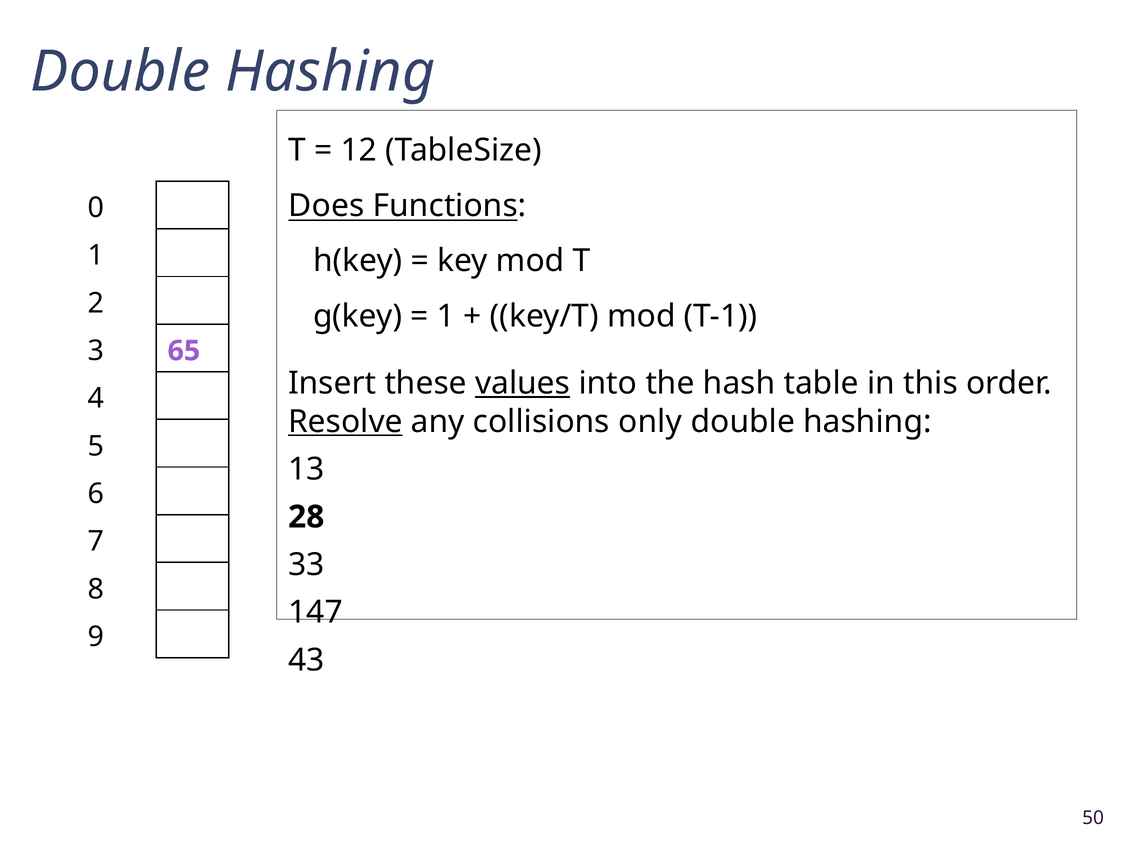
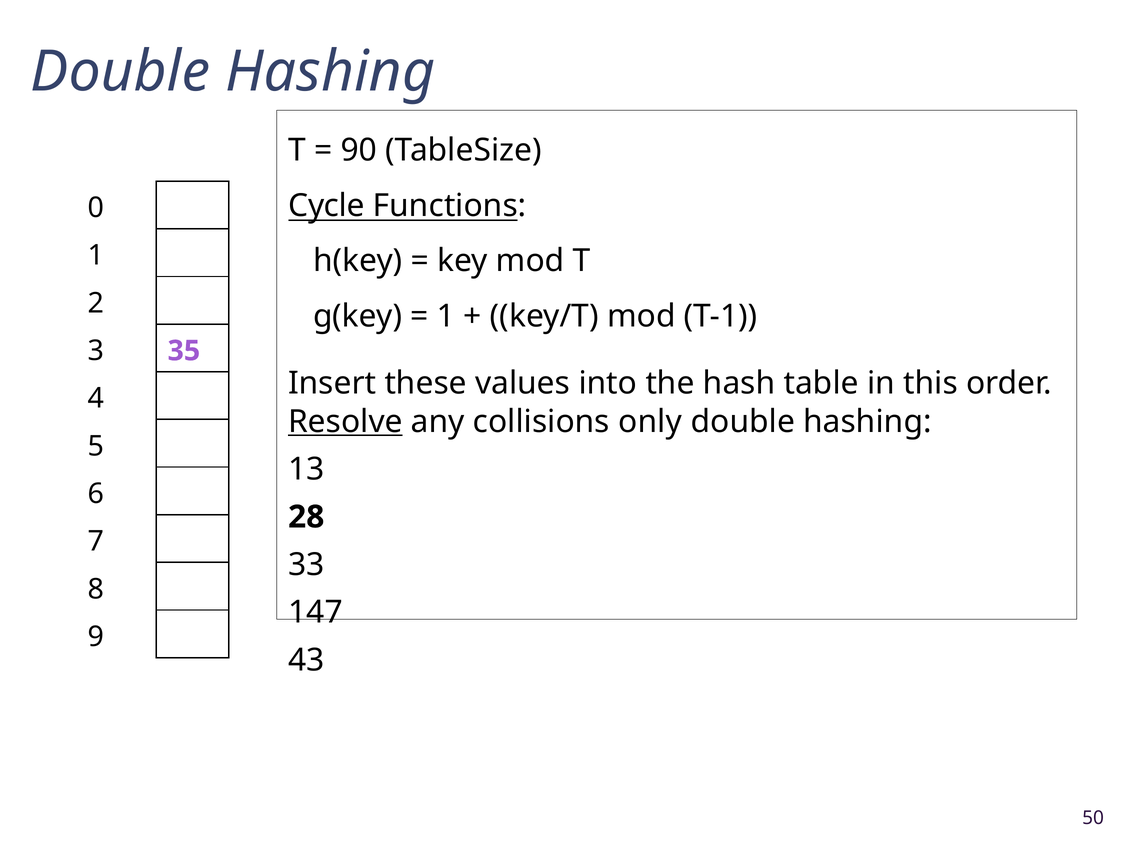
12: 12 -> 90
Does: Does -> Cycle
65: 65 -> 35
values underline: present -> none
